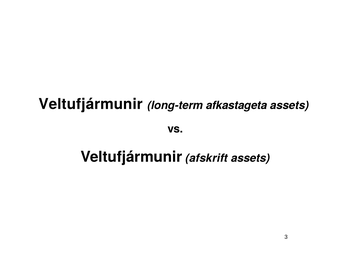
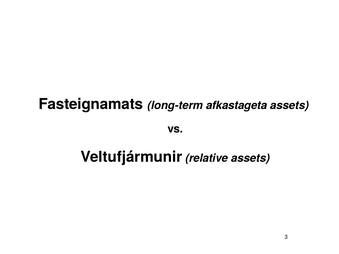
Veltufjármunir at (91, 104): Veltufjármunir -> Fasteignamats
afskrift: afskrift -> relative
